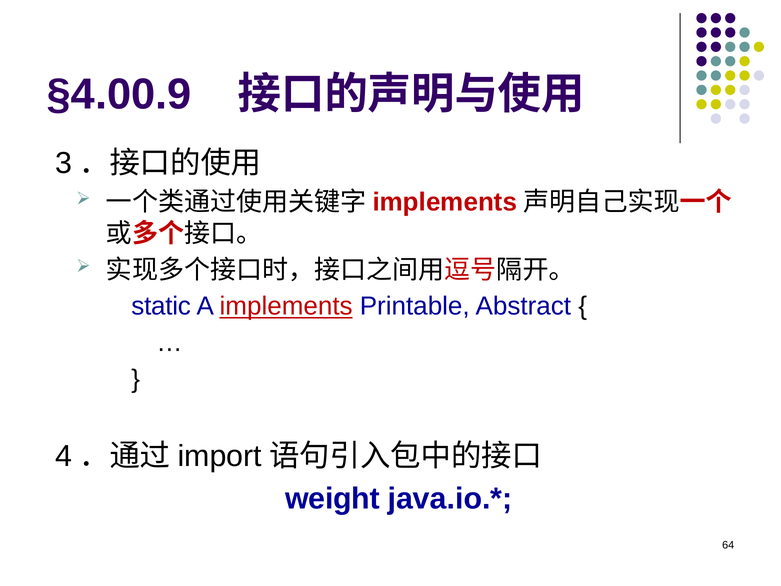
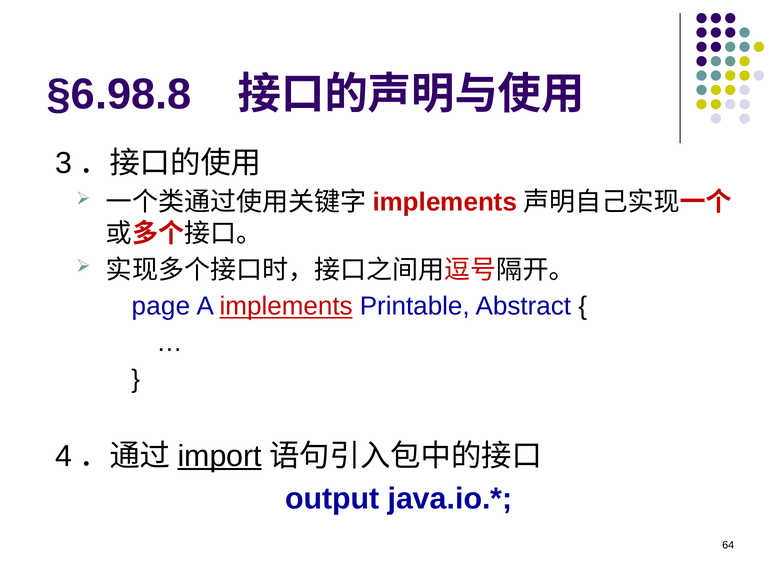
§4.00.9: §4.00.9 -> §6.98.8
static: static -> page
import underline: none -> present
weight: weight -> output
